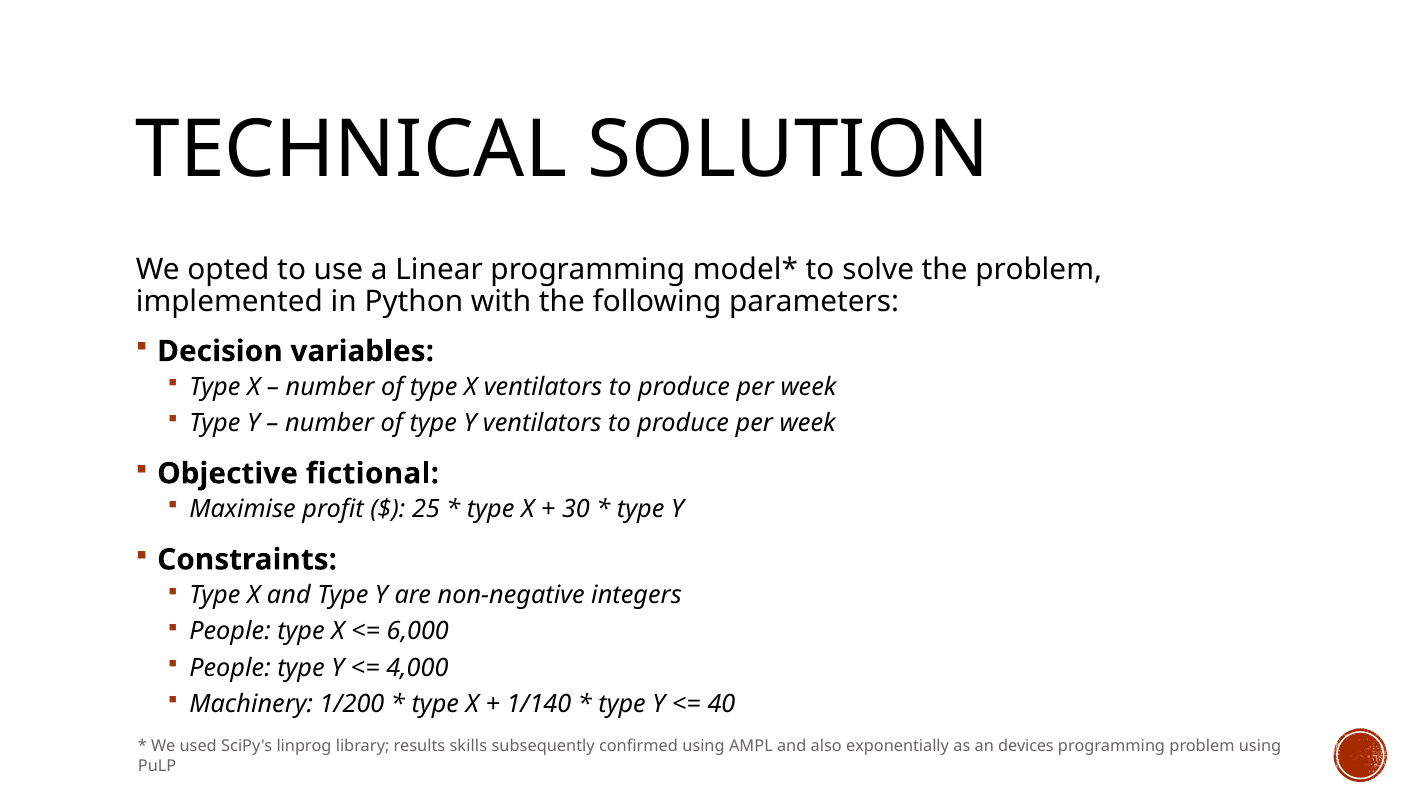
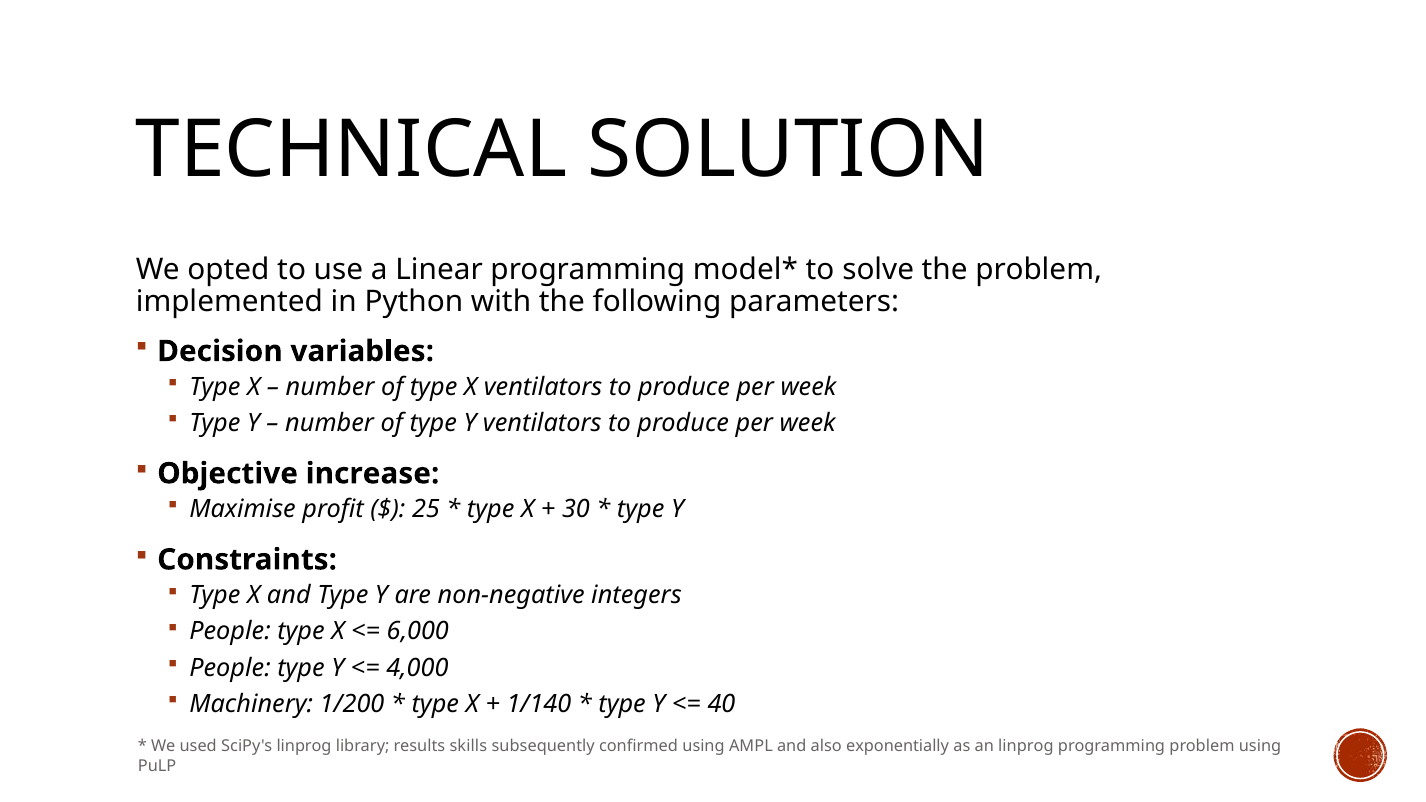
fictional: fictional -> increase
an devices: devices -> linprog
